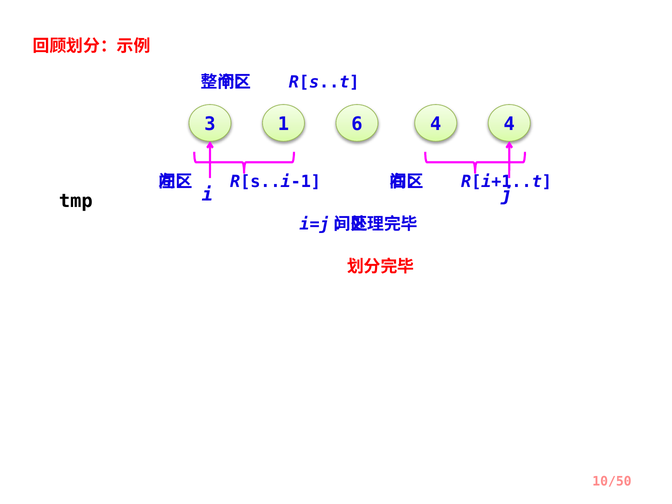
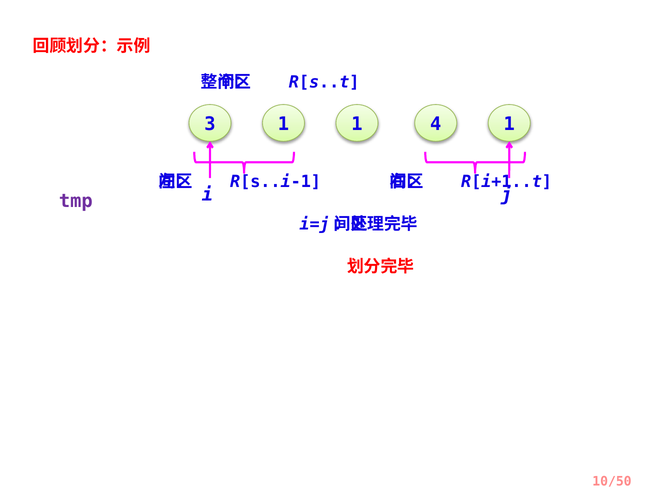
1 6: 6 -> 1
4 4: 4 -> 1
tmp colour: black -> purple
